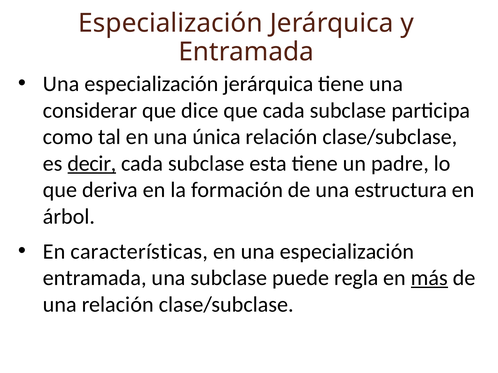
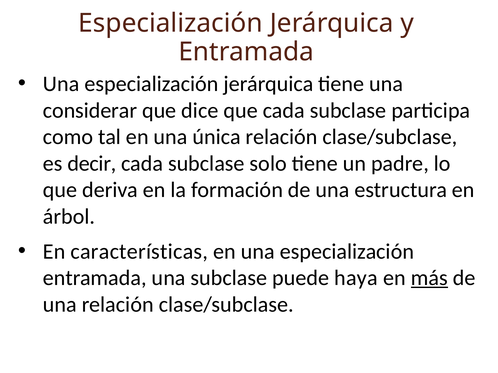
decir underline: present -> none
esta: esta -> solo
regla: regla -> haya
